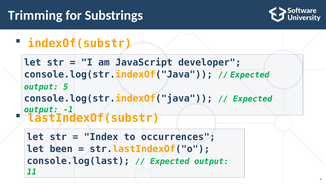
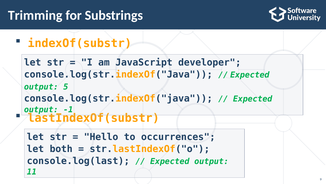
Index: Index -> Hello
been: been -> both
